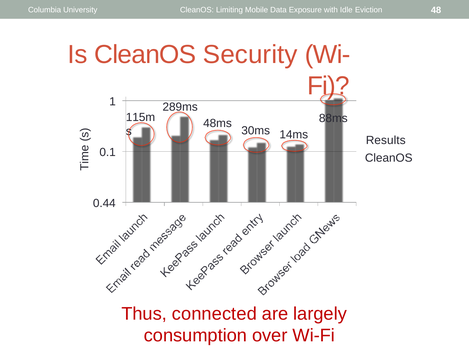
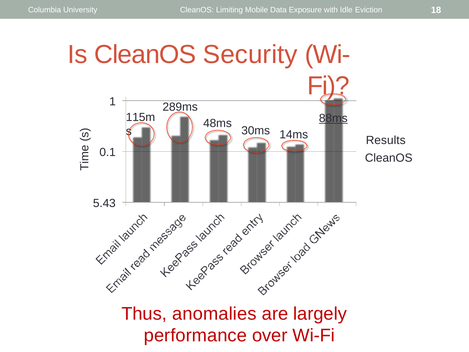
48: 48 -> 18
88ms underline: none -> present
0.44: 0.44 -> 5.43
connected: connected -> anomalies
consumption: consumption -> performance
